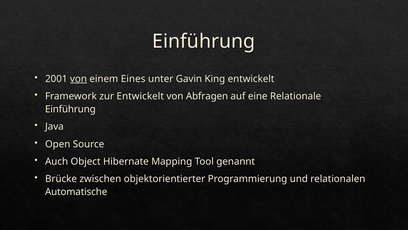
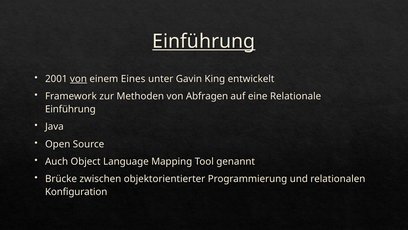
Einführung at (204, 41) underline: none -> present
zur Entwickelt: Entwickelt -> Methoden
Hibernate: Hibernate -> Language
Automatische: Automatische -> Konfiguration
